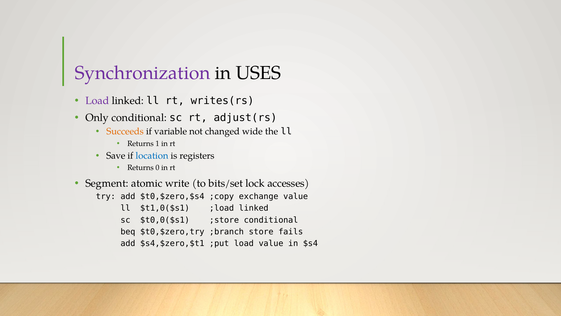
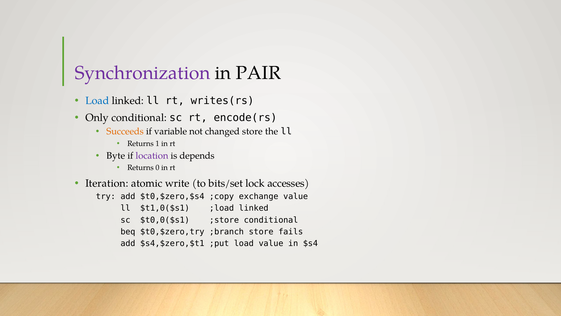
USES: USES -> PAIR
Load at (97, 100) colour: purple -> blue
adjust(rs: adjust(rs -> encode(rs
changed wide: wide -> store
Save: Save -> Byte
location colour: blue -> purple
registers: registers -> depends
Segment: Segment -> Iteration
